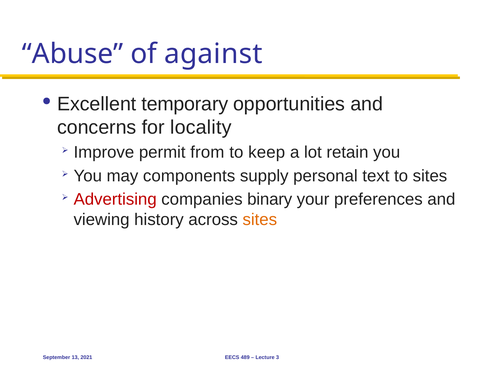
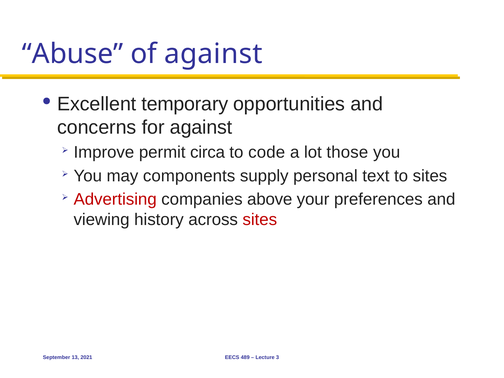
for locality: locality -> against
from: from -> circa
keep: keep -> code
retain: retain -> those
binary: binary -> above
sites at (260, 220) colour: orange -> red
